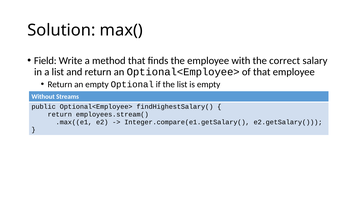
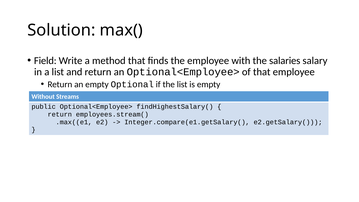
correct: correct -> salaries
